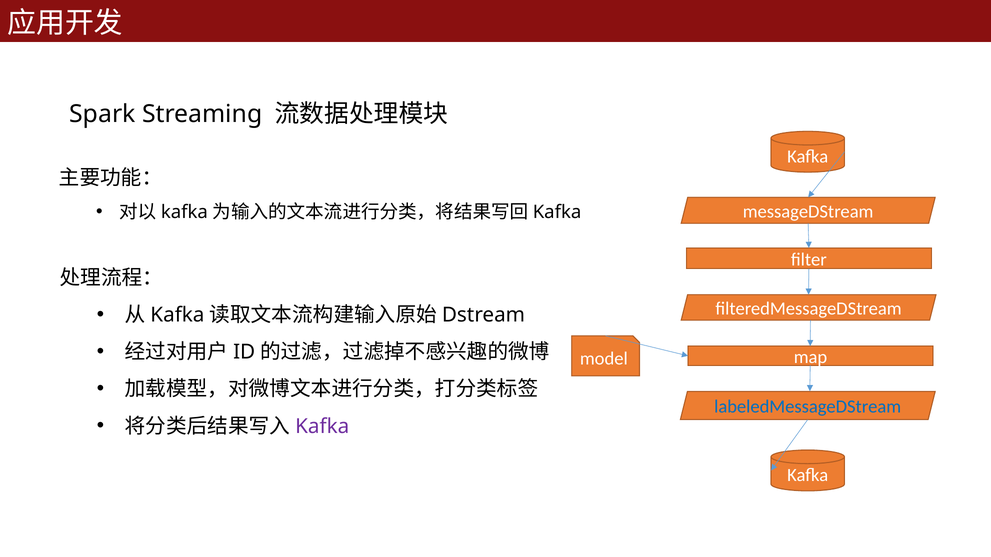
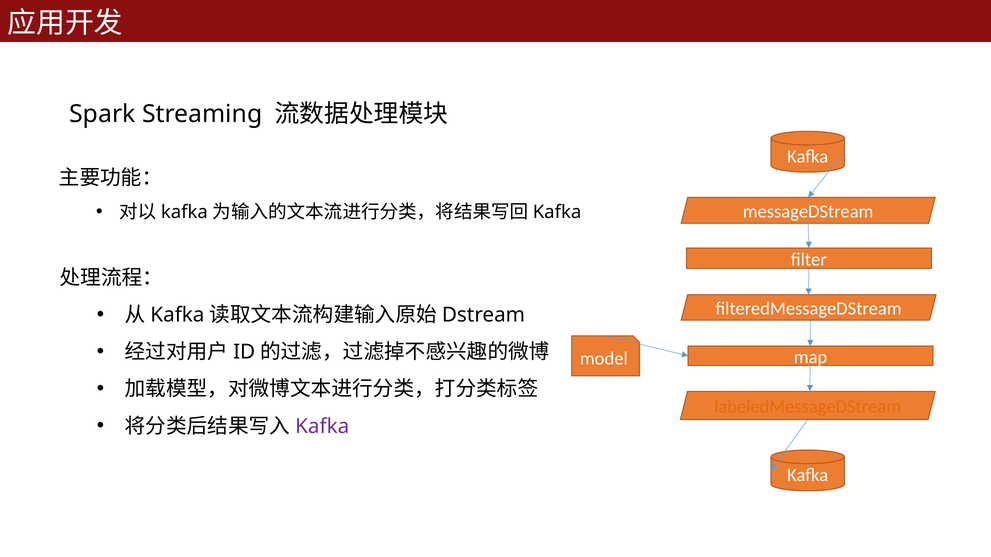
labeledMessageDStream colour: blue -> orange
